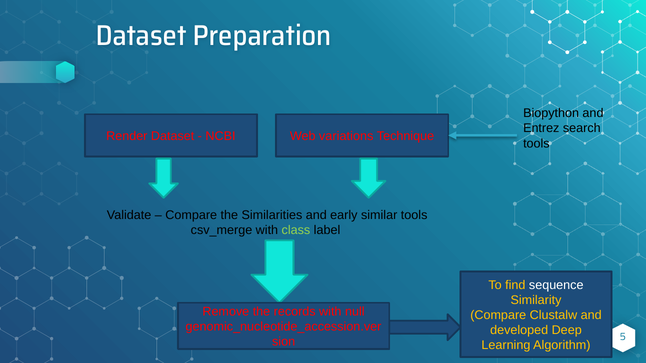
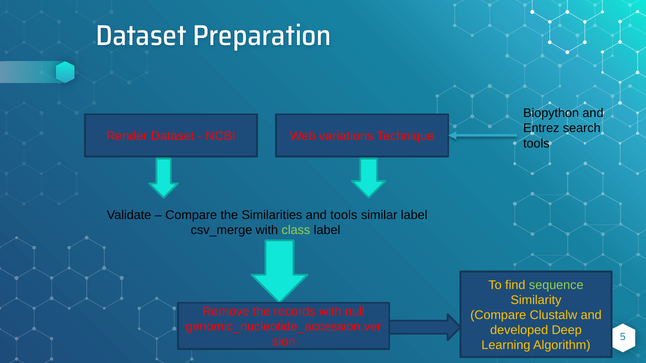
and early: early -> tools
similar tools: tools -> label
sequence colour: white -> light green
